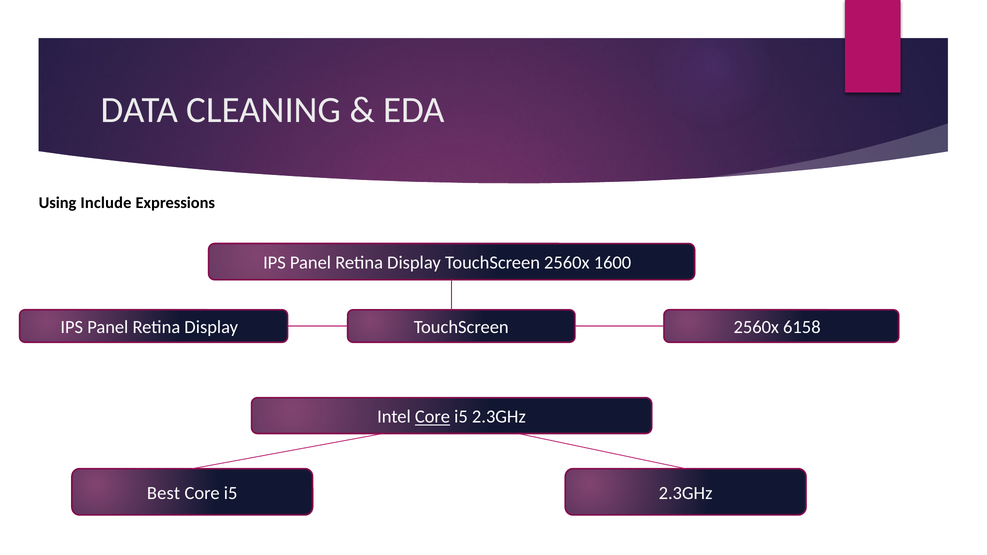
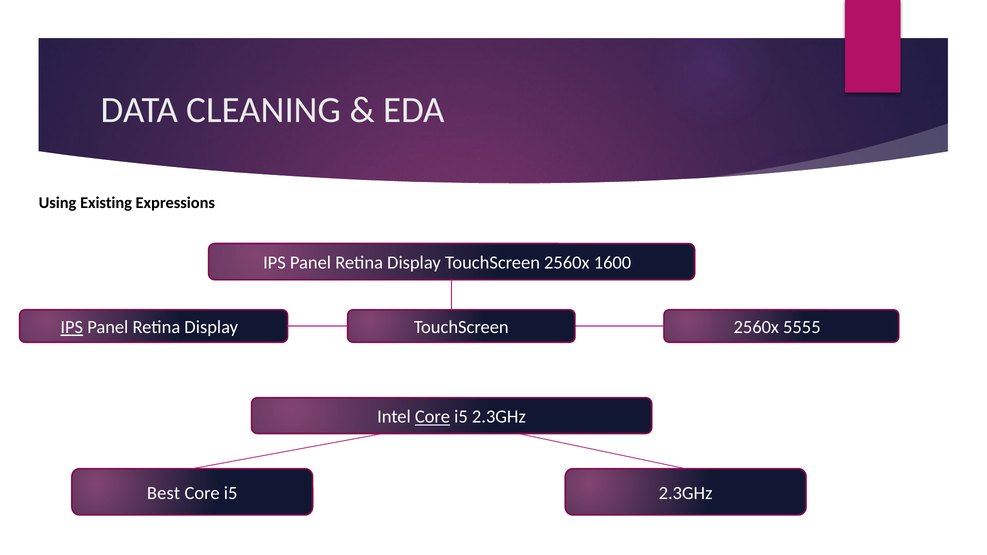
Include: Include -> Existing
IPS at (72, 327) underline: none -> present
6158: 6158 -> 5555
